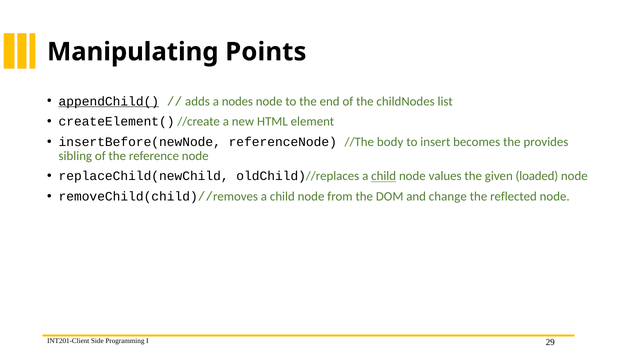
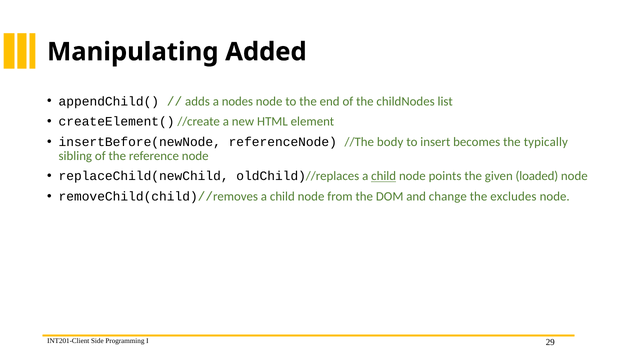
Points: Points -> Added
appendChild( underline: present -> none
provides: provides -> typically
values: values -> points
reflected: reflected -> excludes
